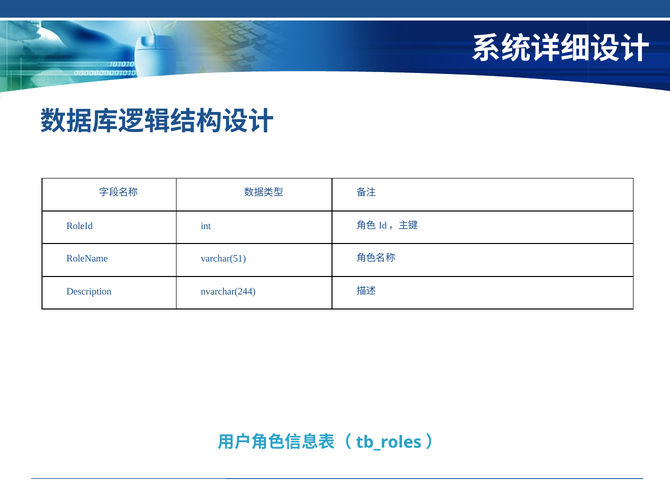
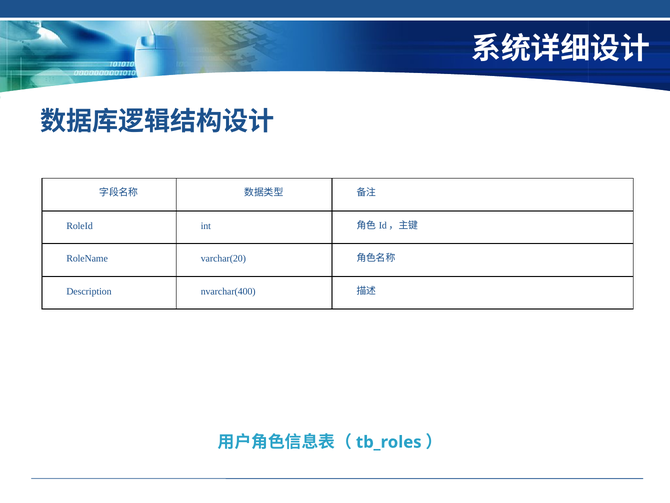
varchar(51: varchar(51 -> varchar(20
nvarchar(244: nvarchar(244 -> nvarchar(400
